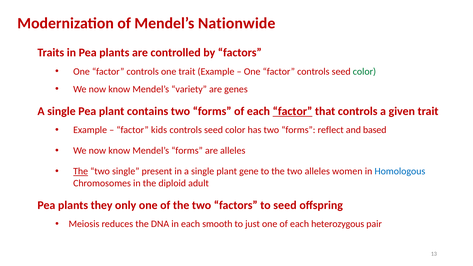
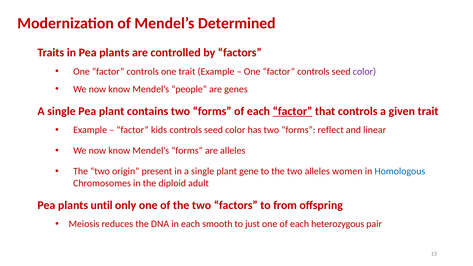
Nationwide: Nationwide -> Determined
color at (364, 71) colour: green -> purple
variety: variety -> people
based: based -> linear
The at (81, 171) underline: present -> none
two single: single -> origin
they: they -> until
to seed: seed -> from
